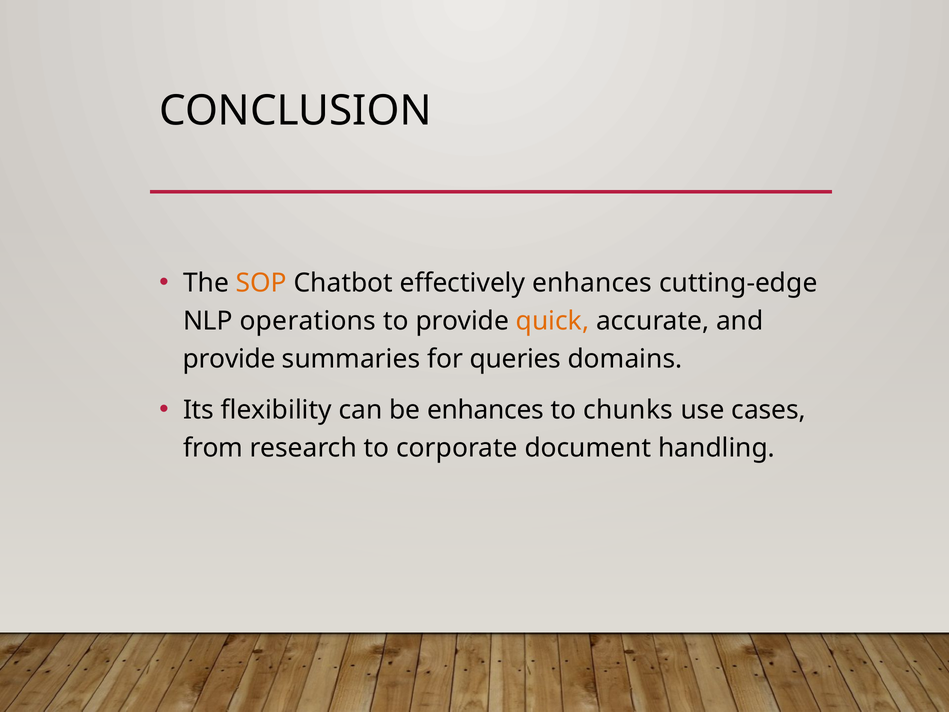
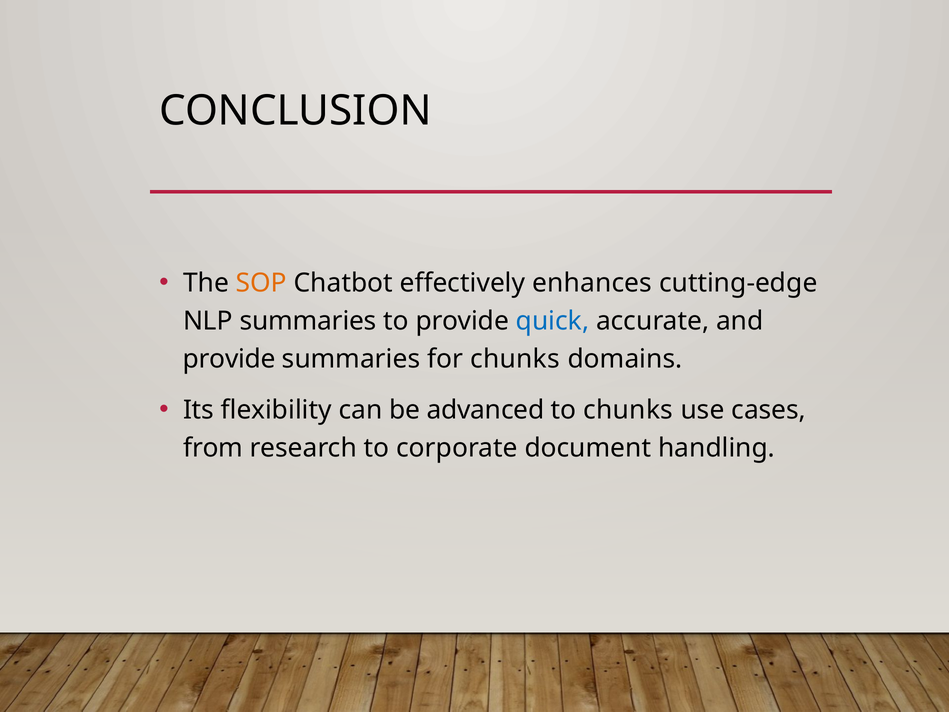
NLP operations: operations -> summaries
quick colour: orange -> blue
for queries: queries -> chunks
be enhances: enhances -> advanced
